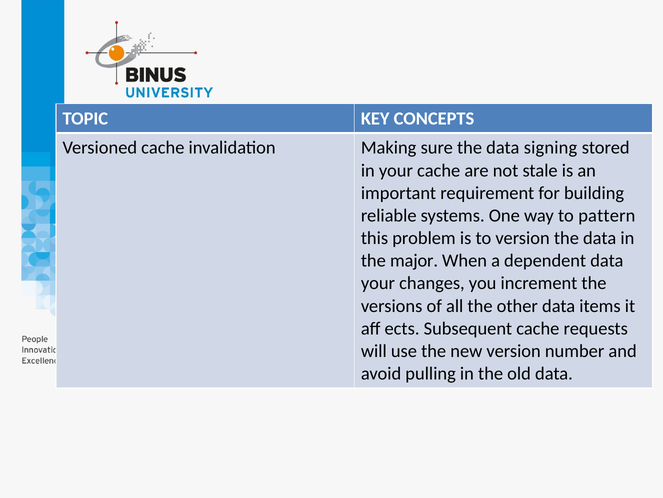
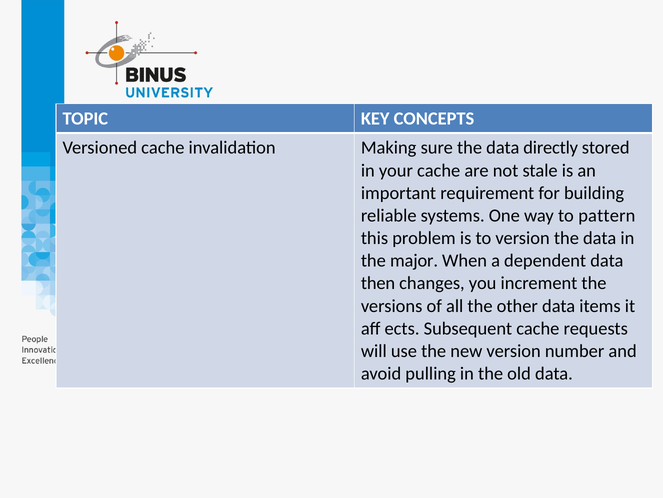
signing: signing -> directly
your at (378, 283): your -> then
